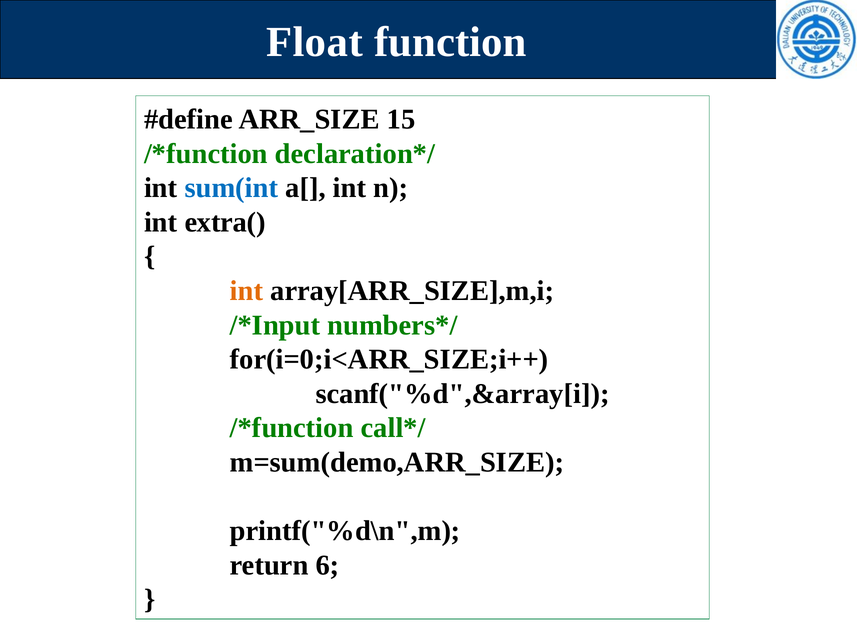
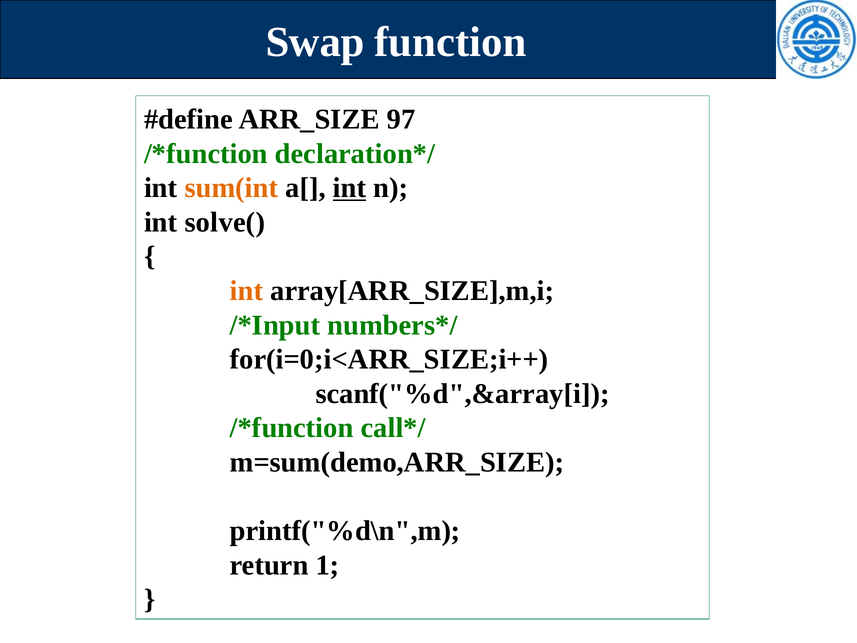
Float: Float -> Swap
15: 15 -> 97
sum(int colour: blue -> orange
int at (349, 188) underline: none -> present
extra(: extra( -> solve(
6: 6 -> 1
